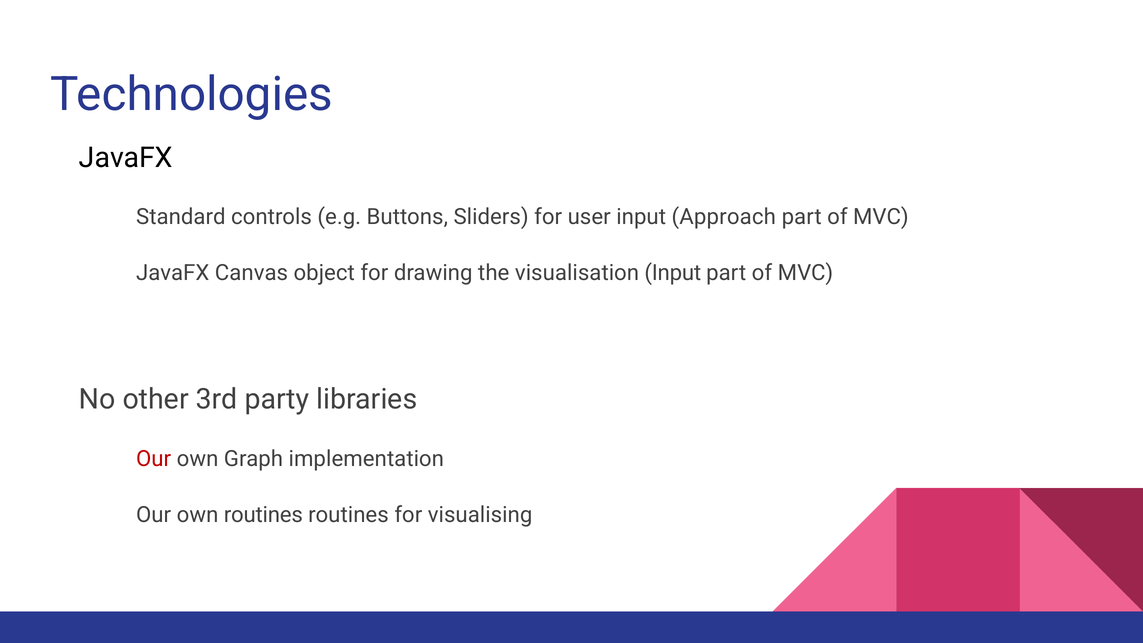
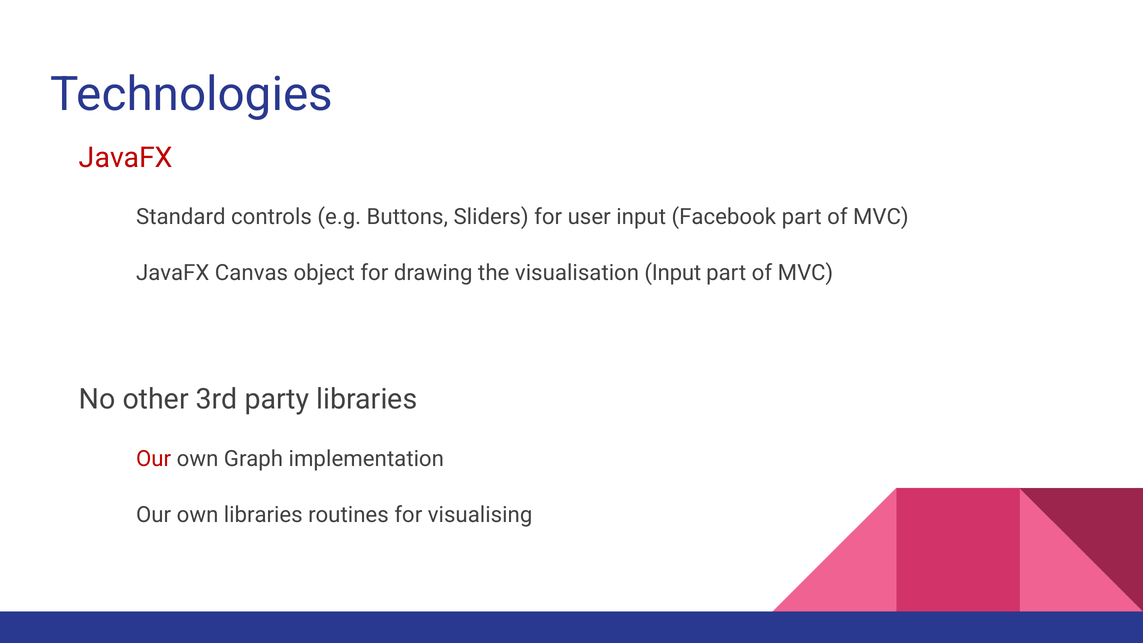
JavaFX at (126, 158) colour: black -> red
Approach: Approach -> Facebook
own routines: routines -> libraries
